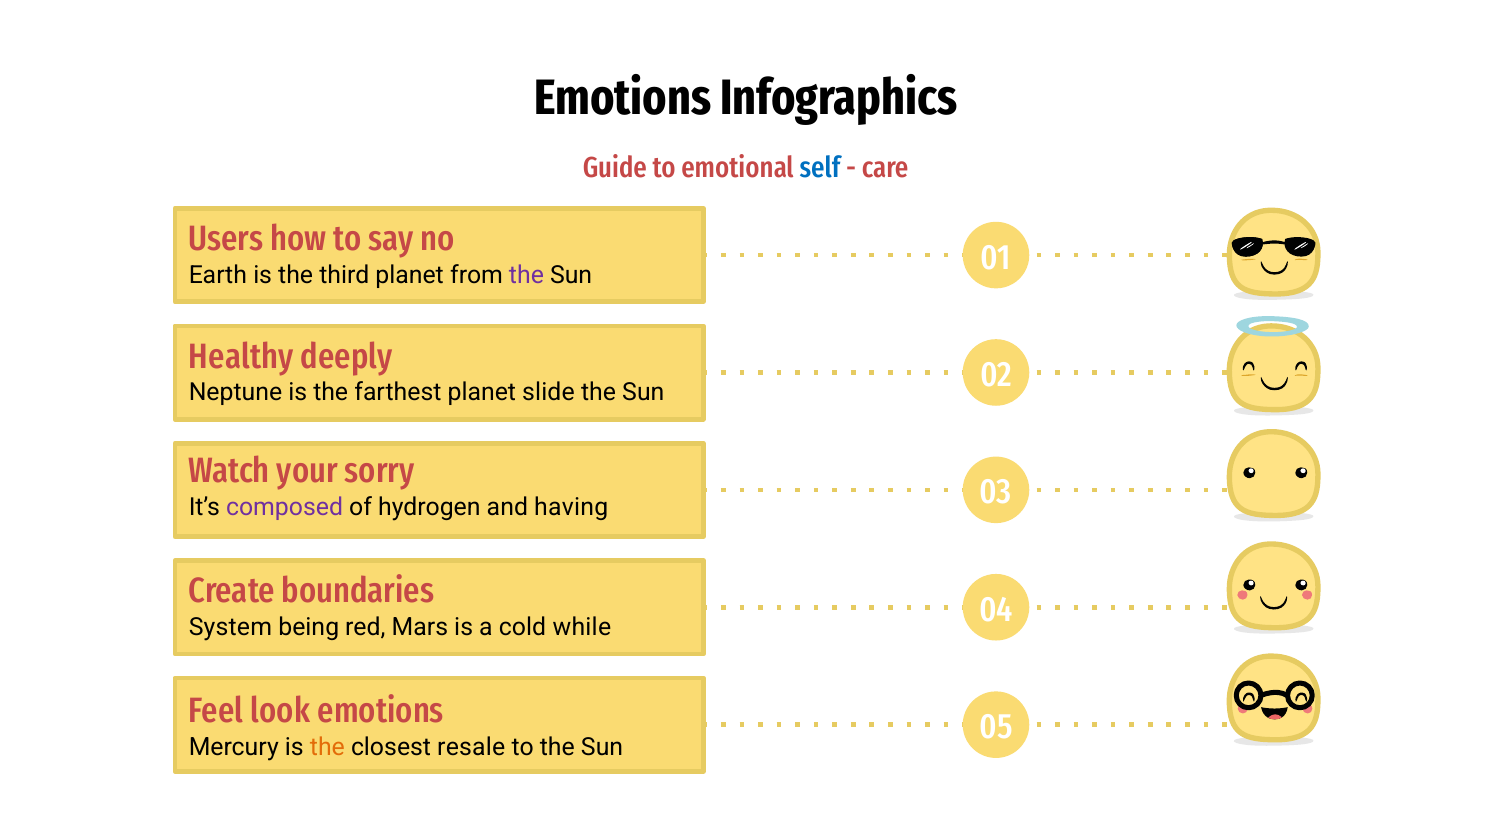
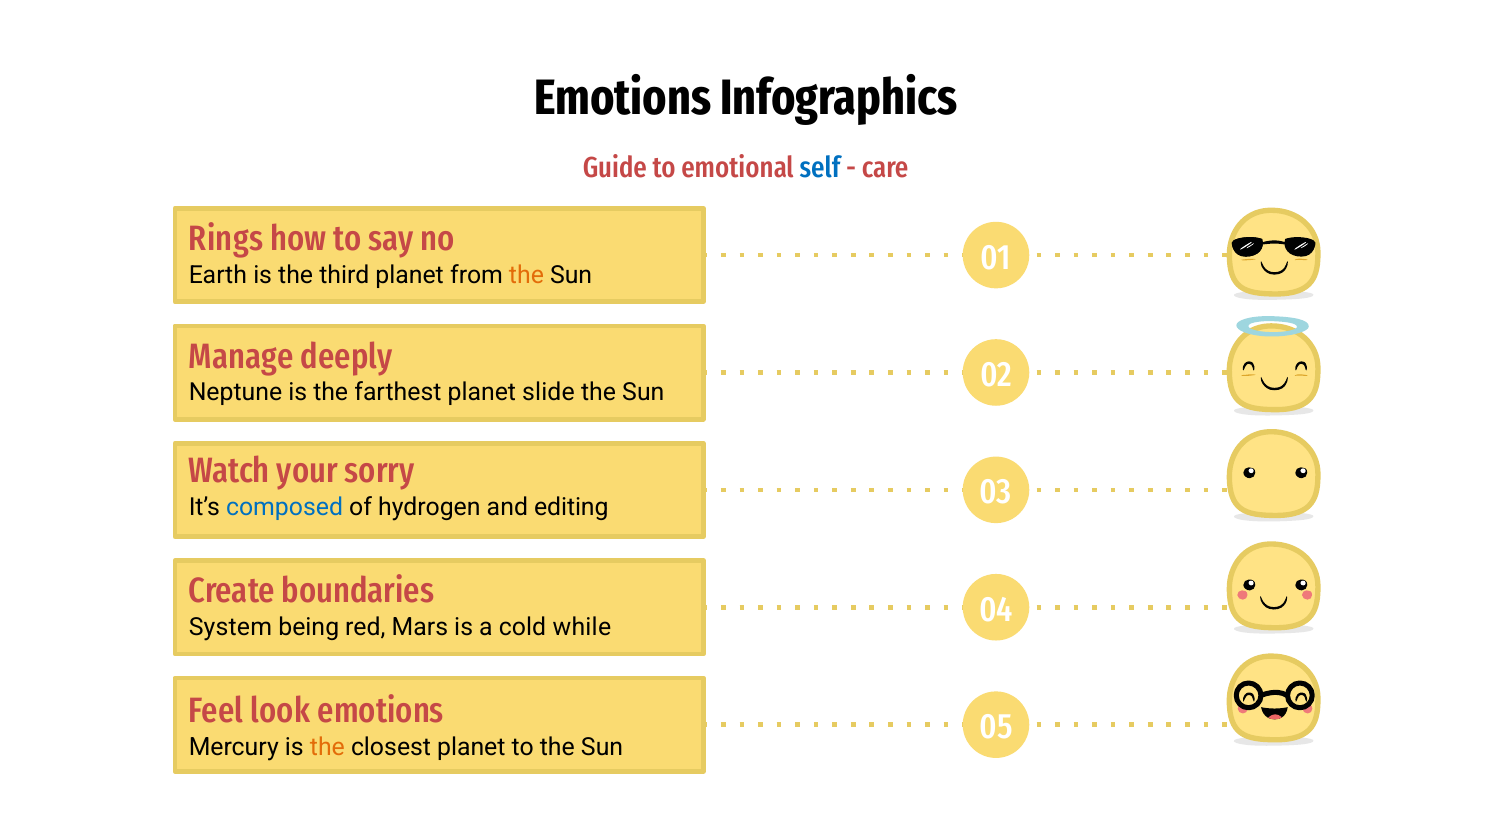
Users: Users -> Rings
the at (526, 276) colour: purple -> orange
Healthy: Healthy -> Manage
composed colour: purple -> blue
having: having -> editing
closest resale: resale -> planet
